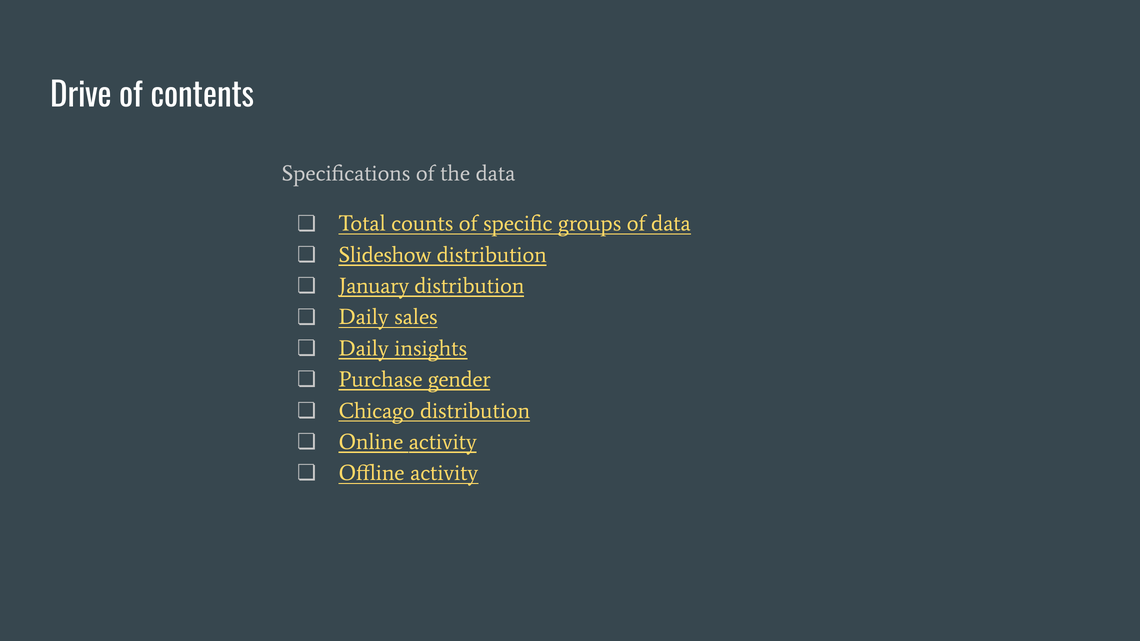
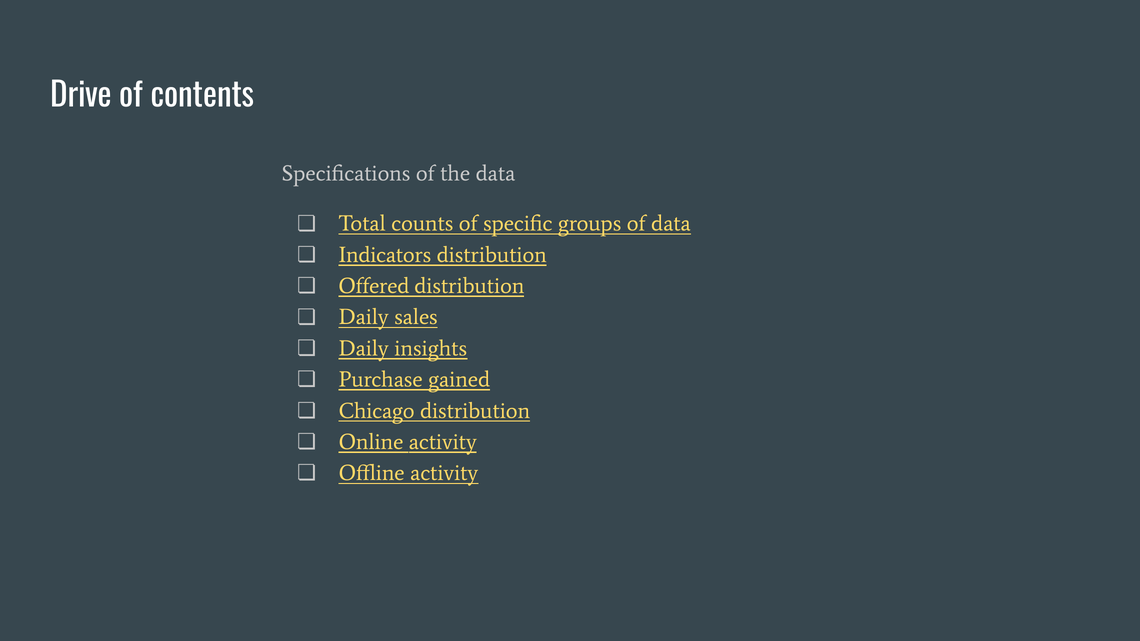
Slideshow: Slideshow -> Indicators
January: January -> Offered
gender: gender -> gained
